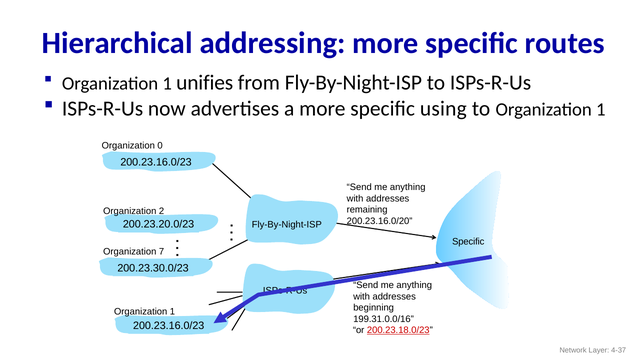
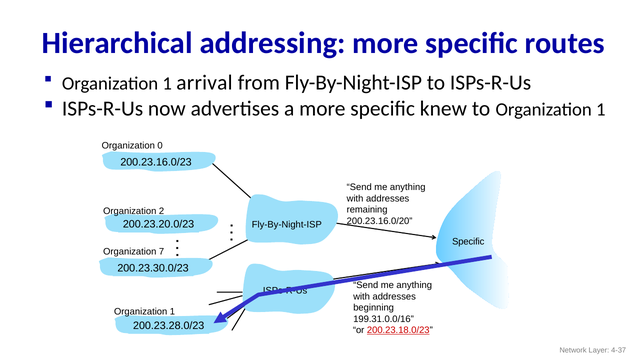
unifies: unifies -> arrival
using: using -> knew
200.23.16.0/23 at (169, 325): 200.23.16.0/23 -> 200.23.28.0/23
